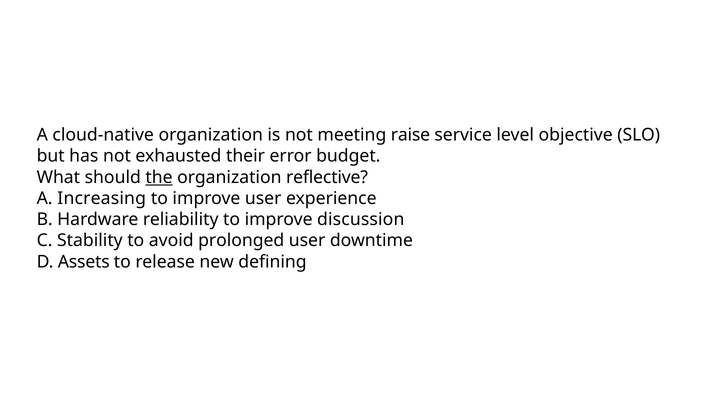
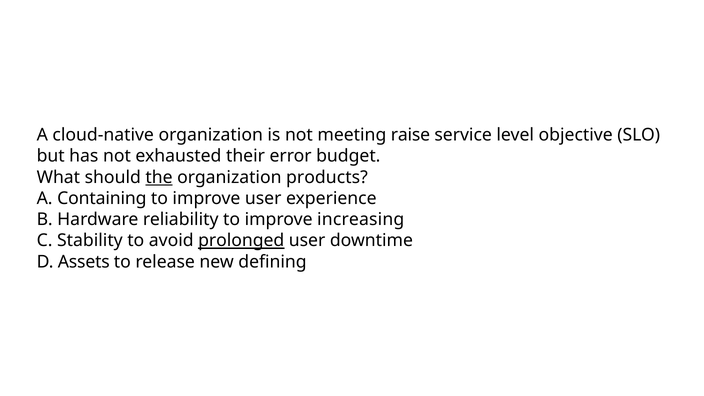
reflective: reflective -> products
Increasing: Increasing -> Containing
discussion: discussion -> increasing
prolonged underline: none -> present
